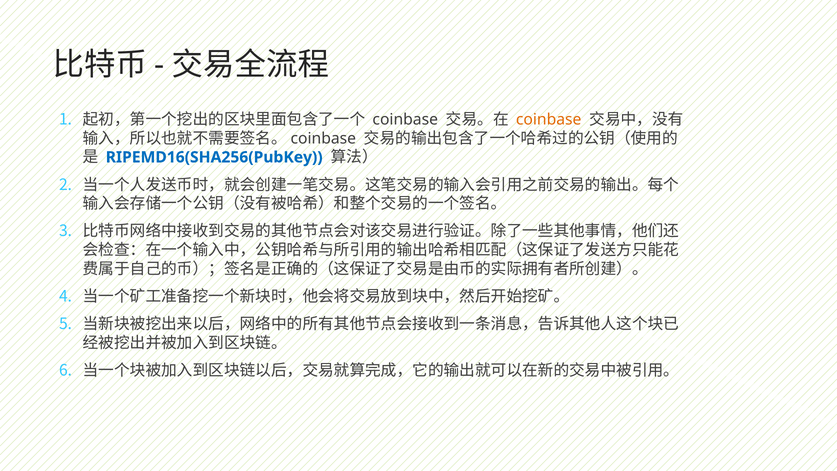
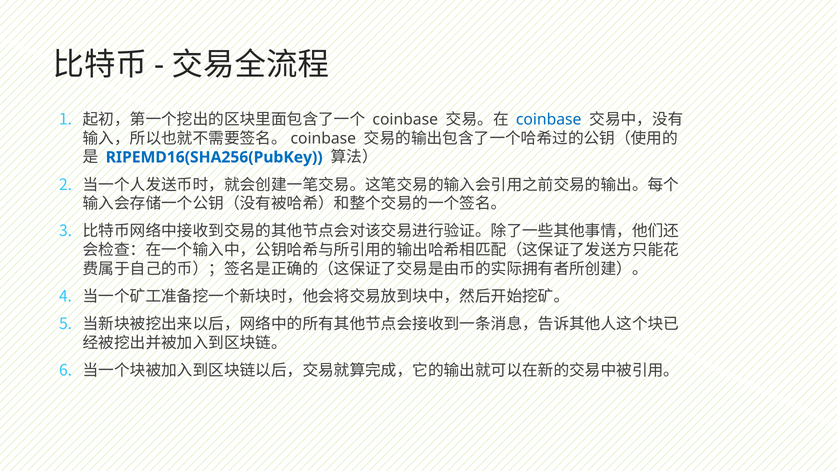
coinbase at (549, 120) colour: orange -> blue
